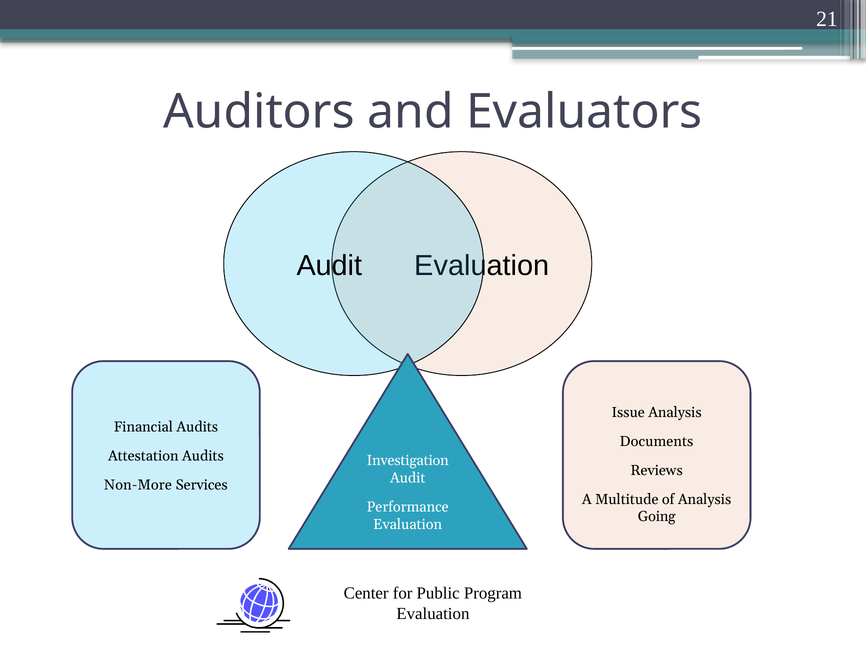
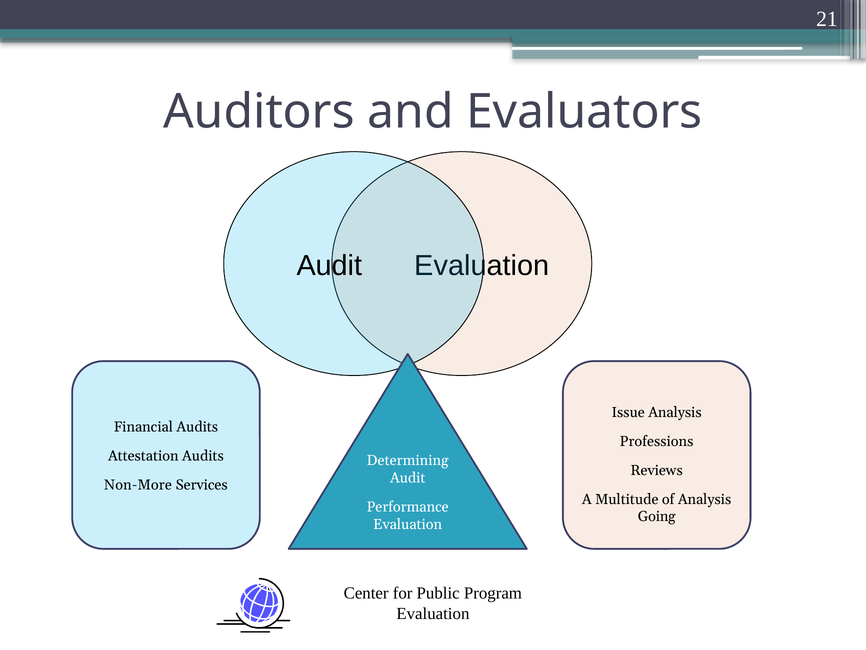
Documents: Documents -> Professions
Investigation: Investigation -> Determining
